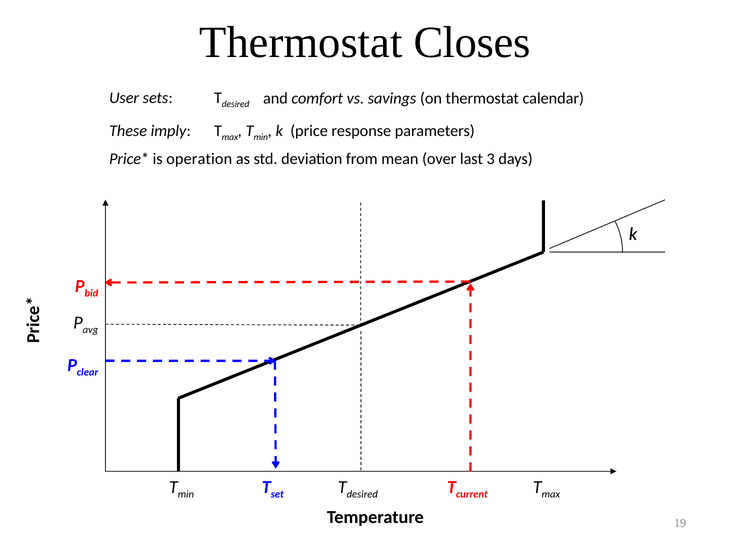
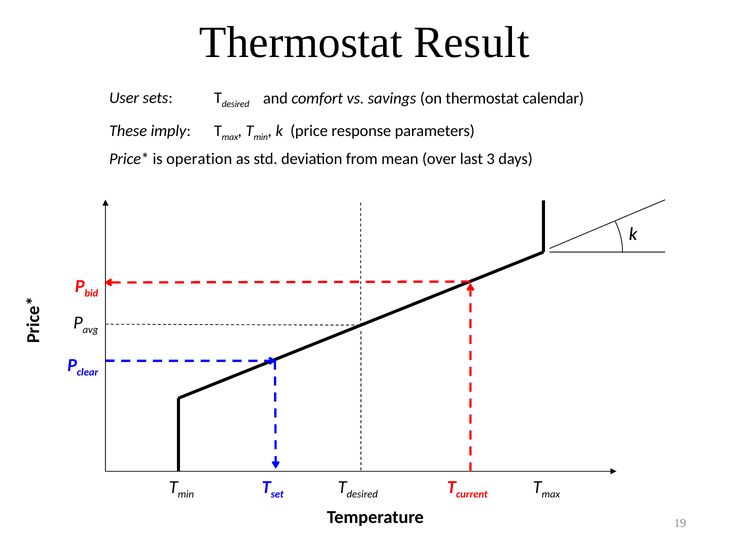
Closes: Closes -> Result
